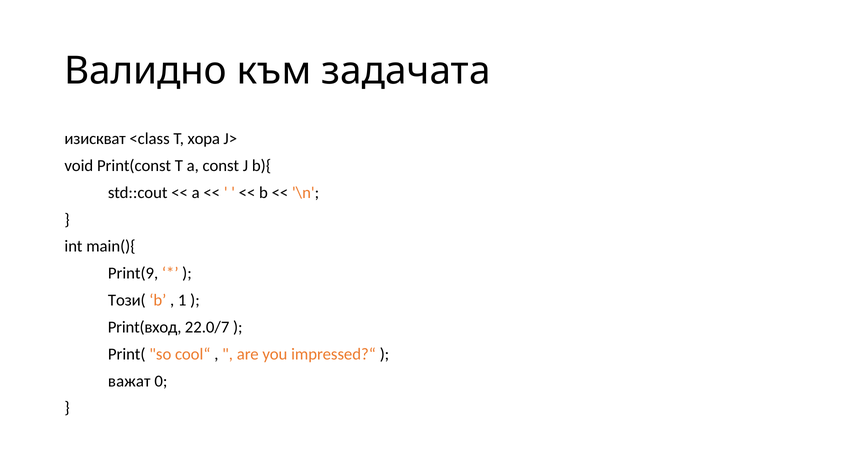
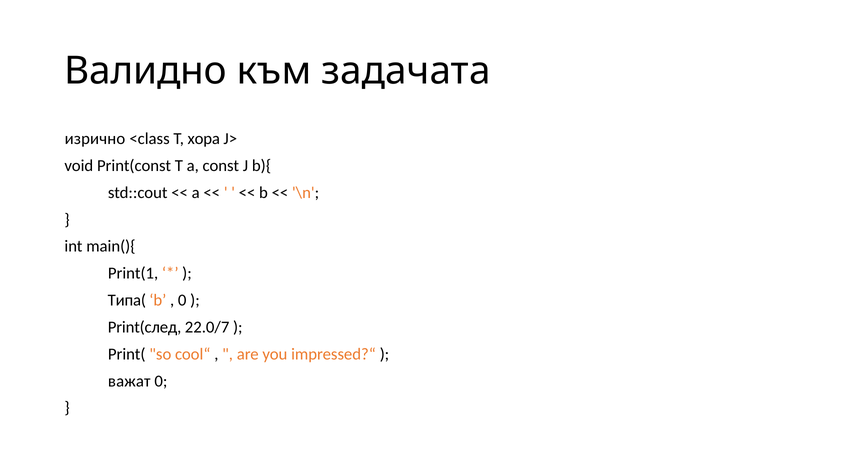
изискват: изискват -> изрично
Print(9: Print(9 -> Print(1
Този(: Този( -> Типа(
1 at (182, 300): 1 -> 0
Print(вход: Print(вход -> Print(след
